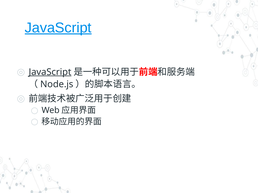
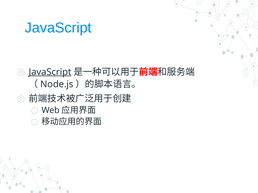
JavaScript at (58, 28) underline: present -> none
